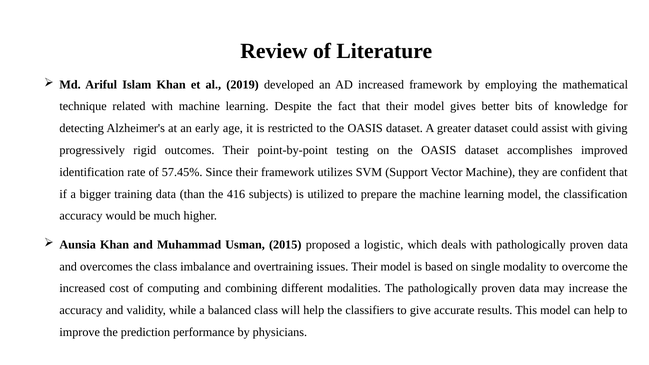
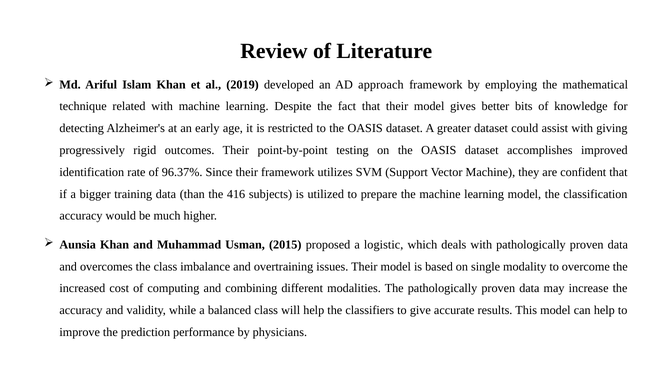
AD increased: increased -> approach
57.45%: 57.45% -> 96.37%
